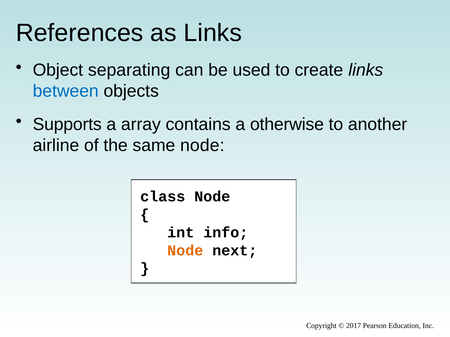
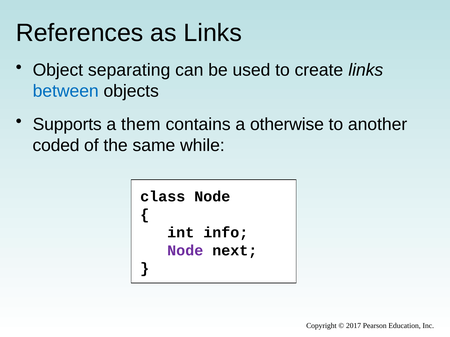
array: array -> them
airline: airline -> coded
same node: node -> while
Node at (185, 251) colour: orange -> purple
